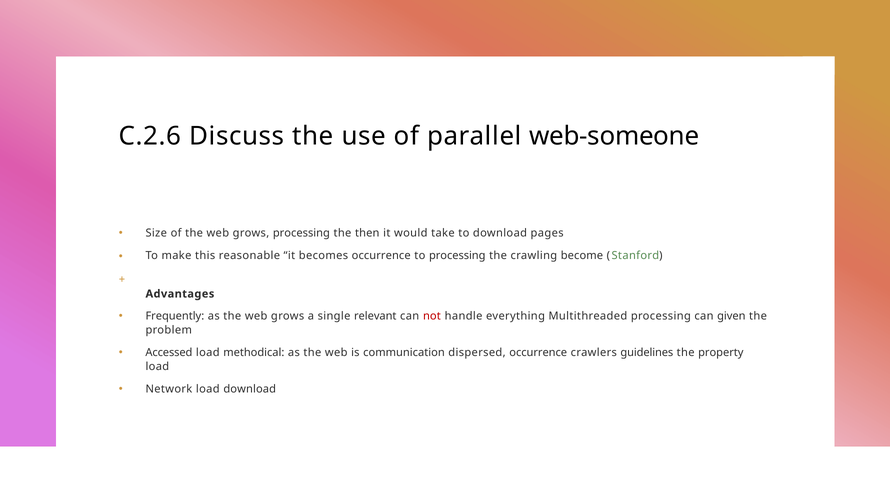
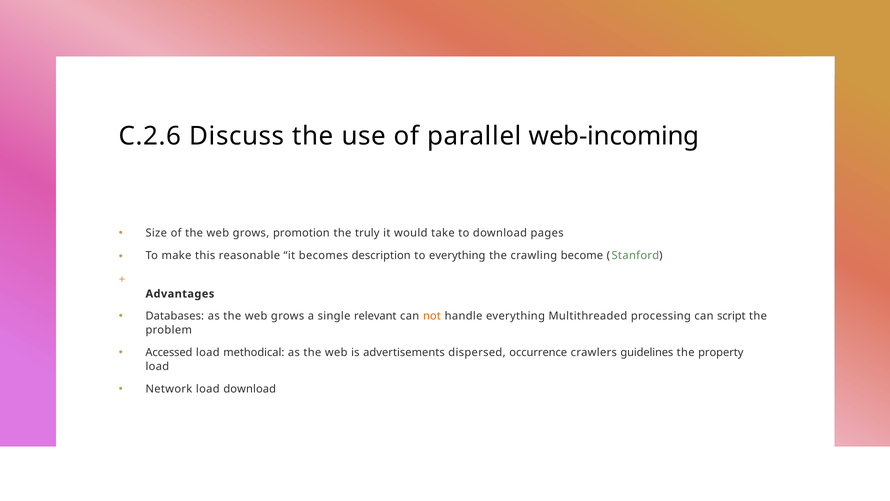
web-someone: web-someone -> web-incoming
grows processing: processing -> promotion
then: then -> truly
becomes occurrence: occurrence -> description
to processing: processing -> everything
Frequently: Frequently -> Databases
not colour: red -> orange
given: given -> script
communication: communication -> advertisements
